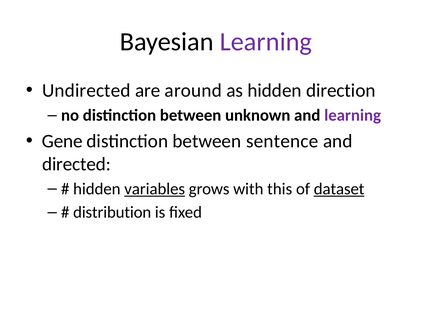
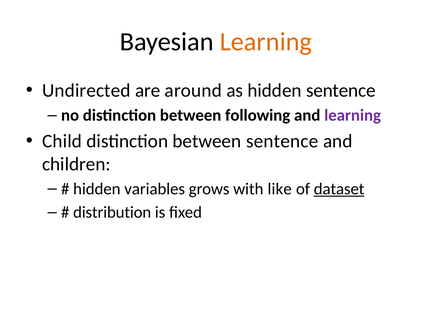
Learning at (266, 42) colour: purple -> orange
hidden direction: direction -> sentence
unknown: unknown -> following
Gene: Gene -> Child
directed: directed -> children
variables underline: present -> none
this: this -> like
